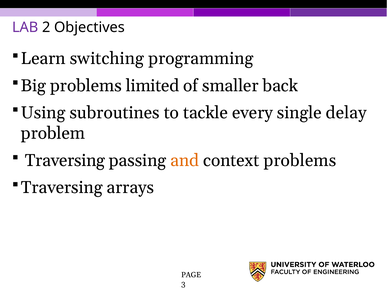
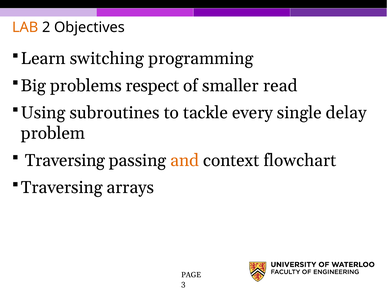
LAB colour: purple -> orange
limited: limited -> respect
back: back -> read
context problems: problems -> flowchart
